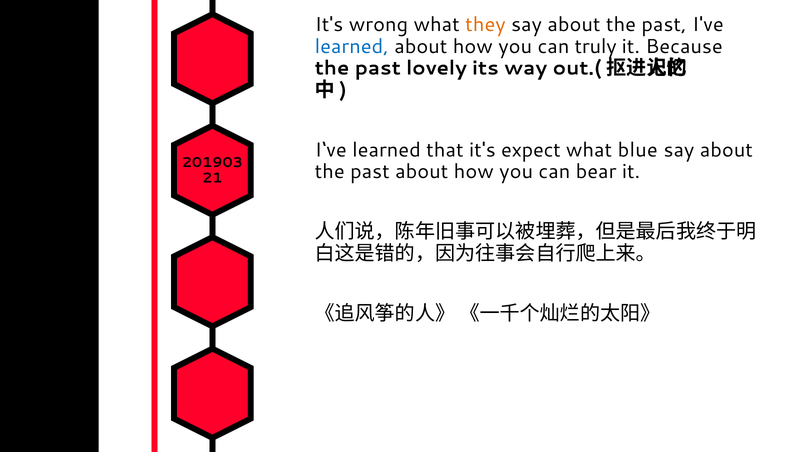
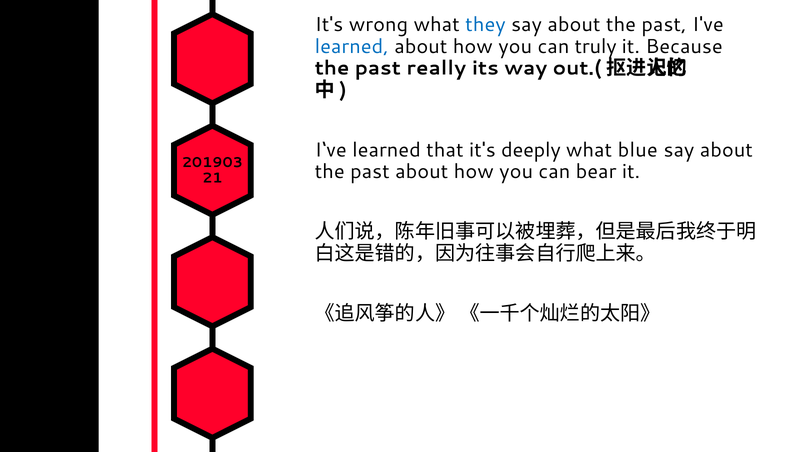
they colour: orange -> blue
lovely: lovely -> really
expect: expect -> deeply
